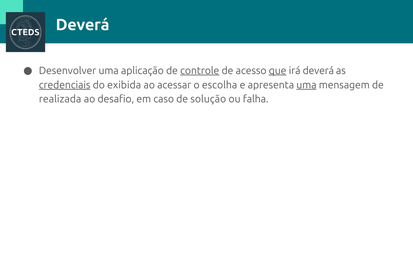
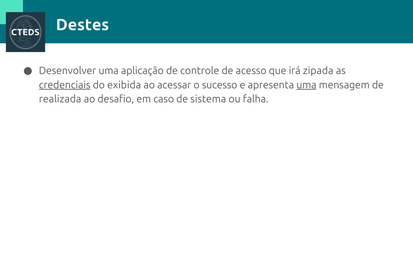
Deverá at (83, 25): Deverá -> Destes
controle underline: present -> none
que underline: present -> none
irá deverá: deverá -> zipada
escolha: escolha -> sucesso
solução: solução -> sistema
